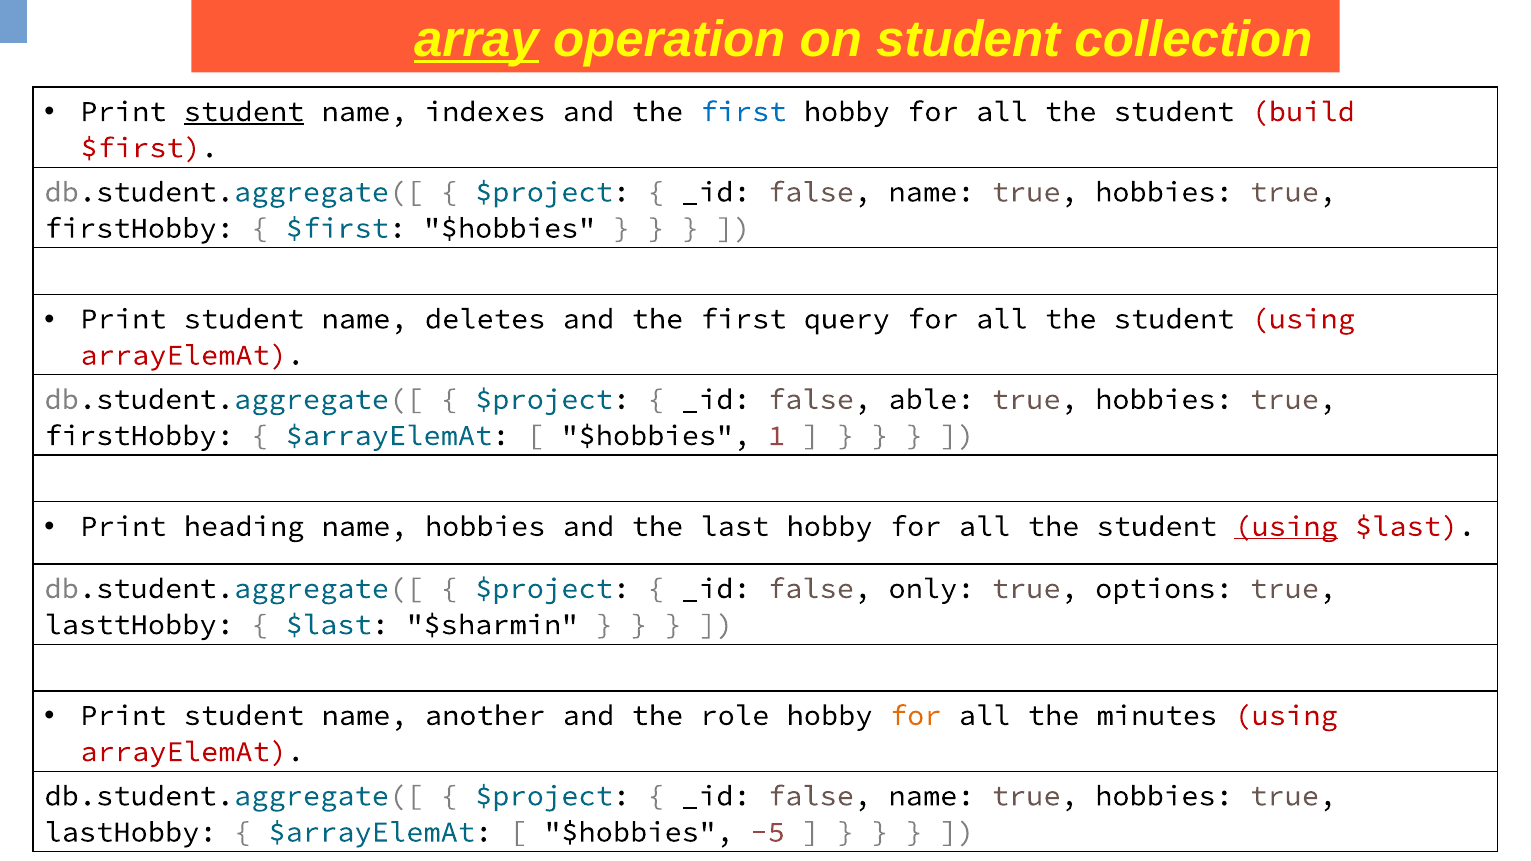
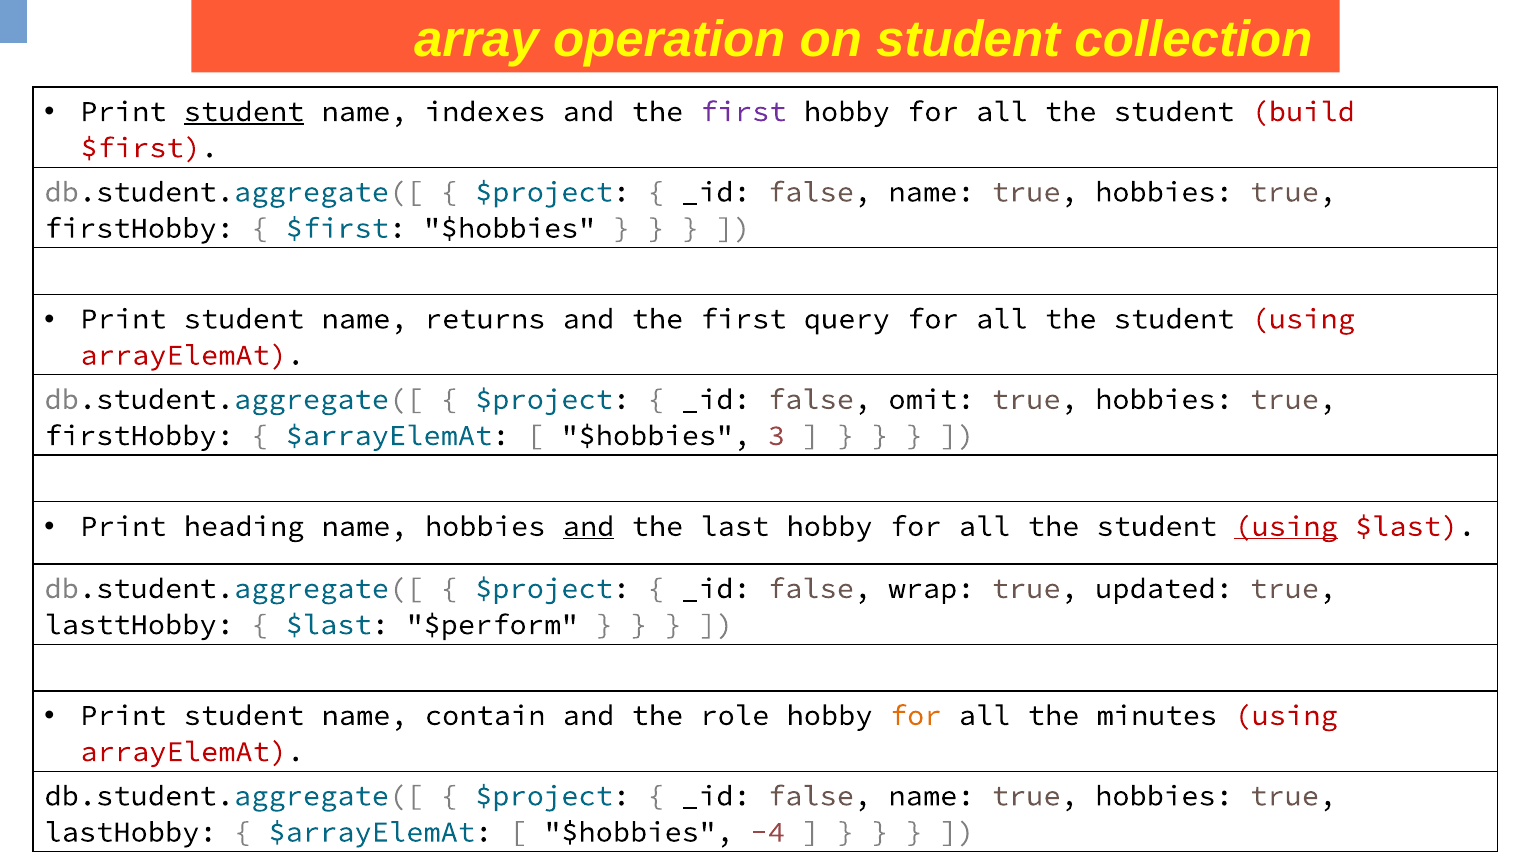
array underline: present -> none
first at (743, 112) colour: blue -> purple
deletes: deletes -> returns
able: able -> omit
1: 1 -> 3
and at (588, 526) underline: none -> present
only: only -> wrap
options: options -> updated
$sharmin: $sharmin -> $perform
another: another -> contain
-5: -5 -> -4
